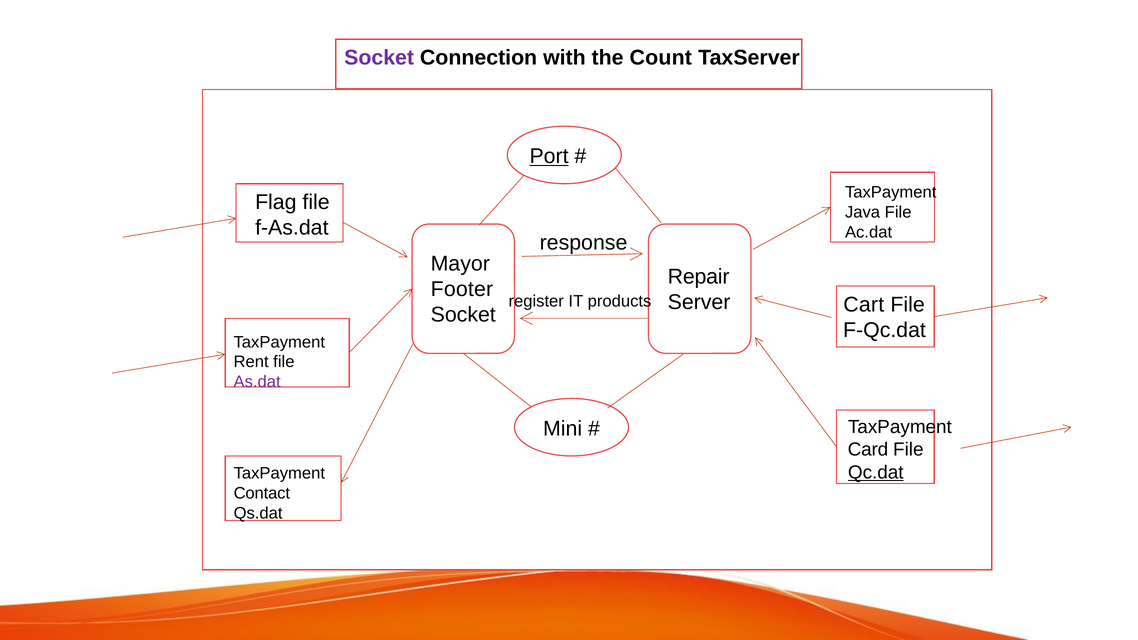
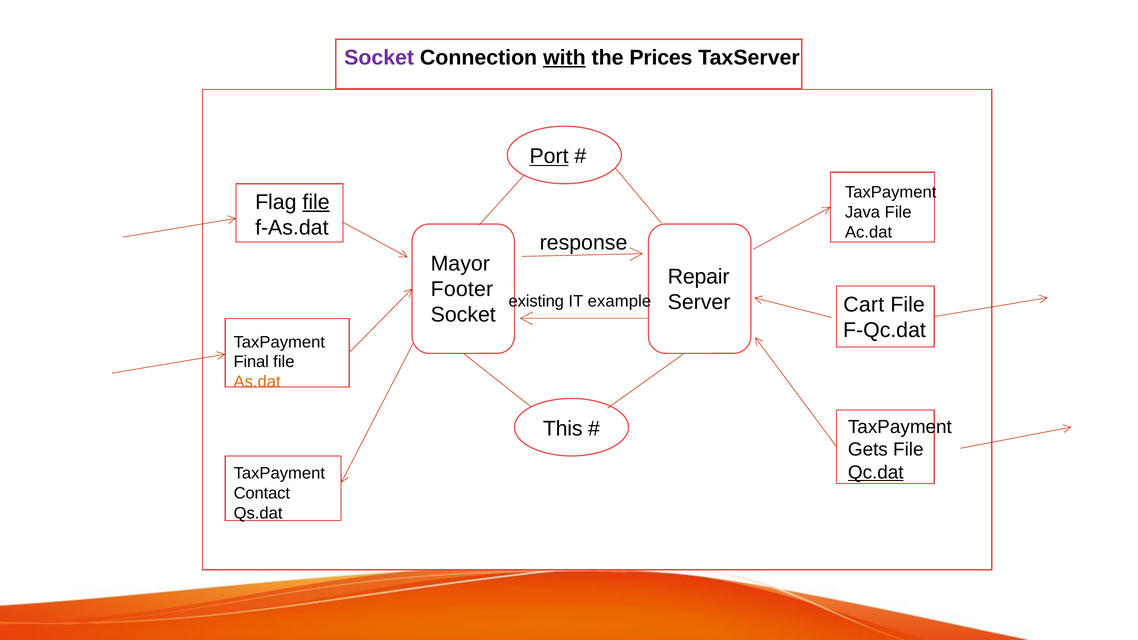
with underline: none -> present
Count: Count -> Prices
file at (316, 202) underline: none -> present
register: register -> existing
products: products -> example
Rent: Rent -> Final
As.dat colour: purple -> orange
Mini: Mini -> This
Card: Card -> Gets
